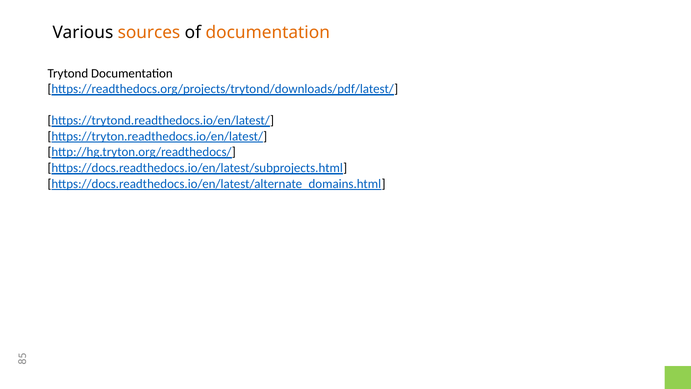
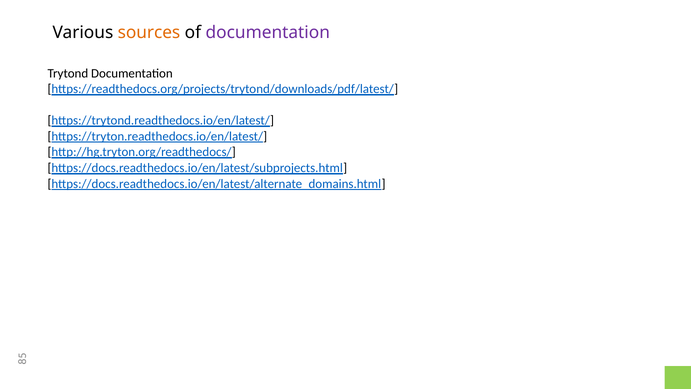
documentation at (268, 32) colour: orange -> purple
